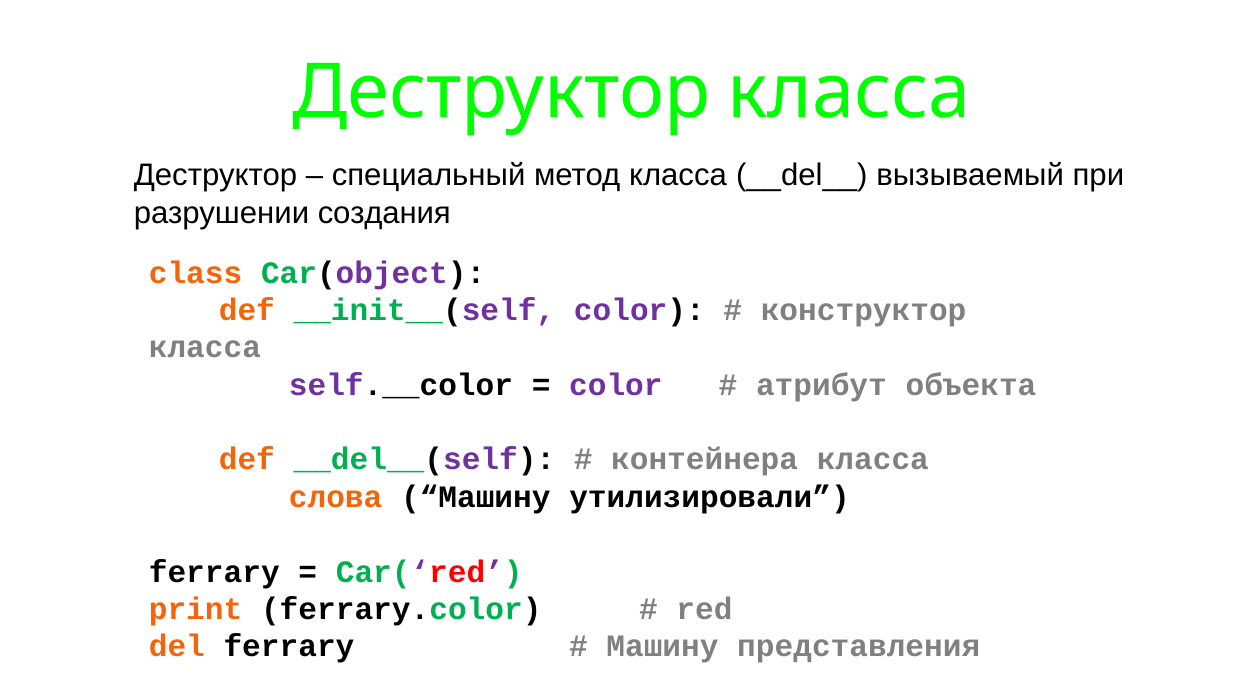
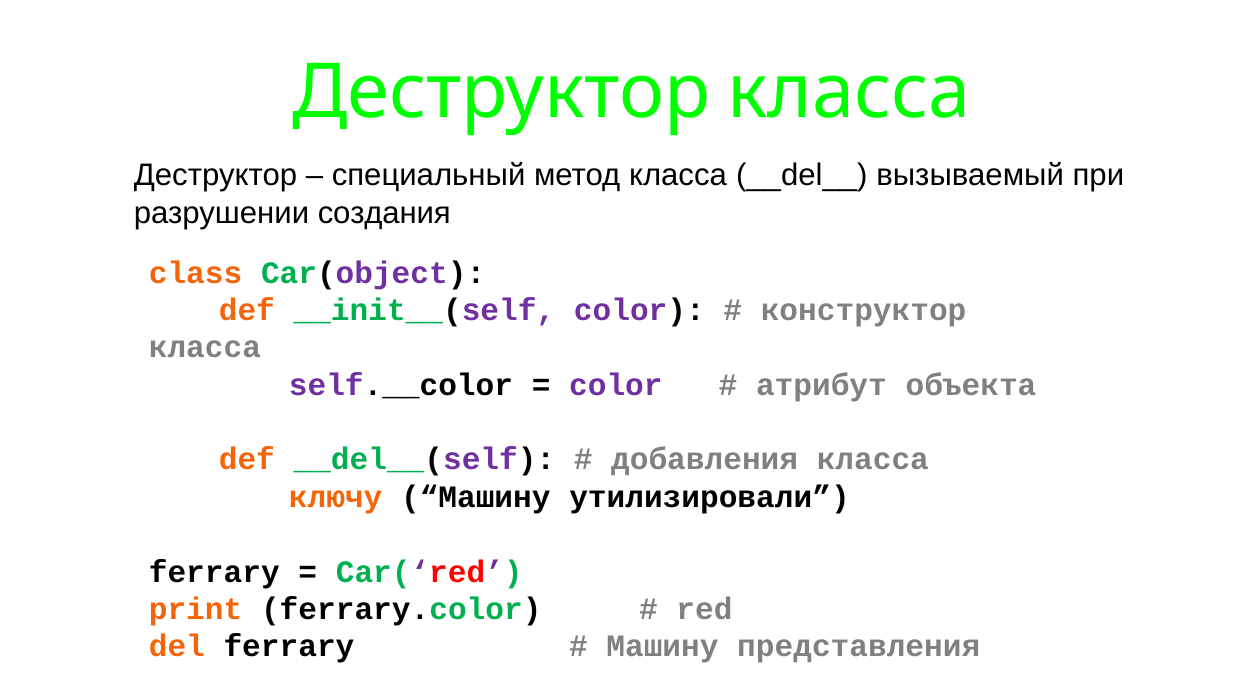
контейнера: контейнера -> добавления
слова: слова -> ключу
